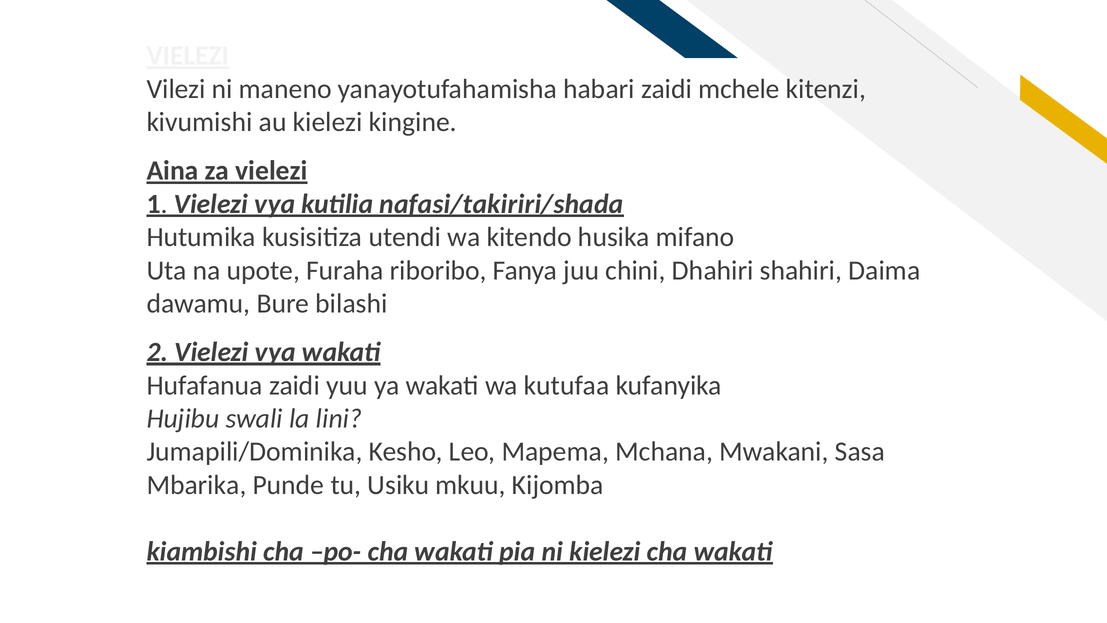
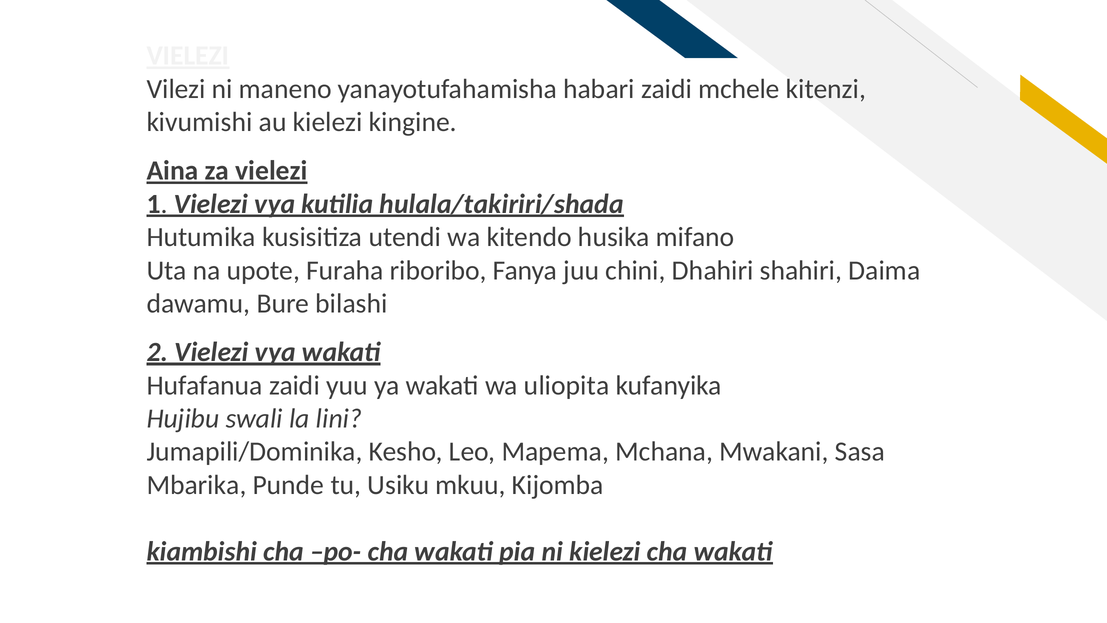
nafasi/takiriri/shada: nafasi/takiriri/shada -> hulala/takiriri/shada
kutufaa: kutufaa -> uliopita
